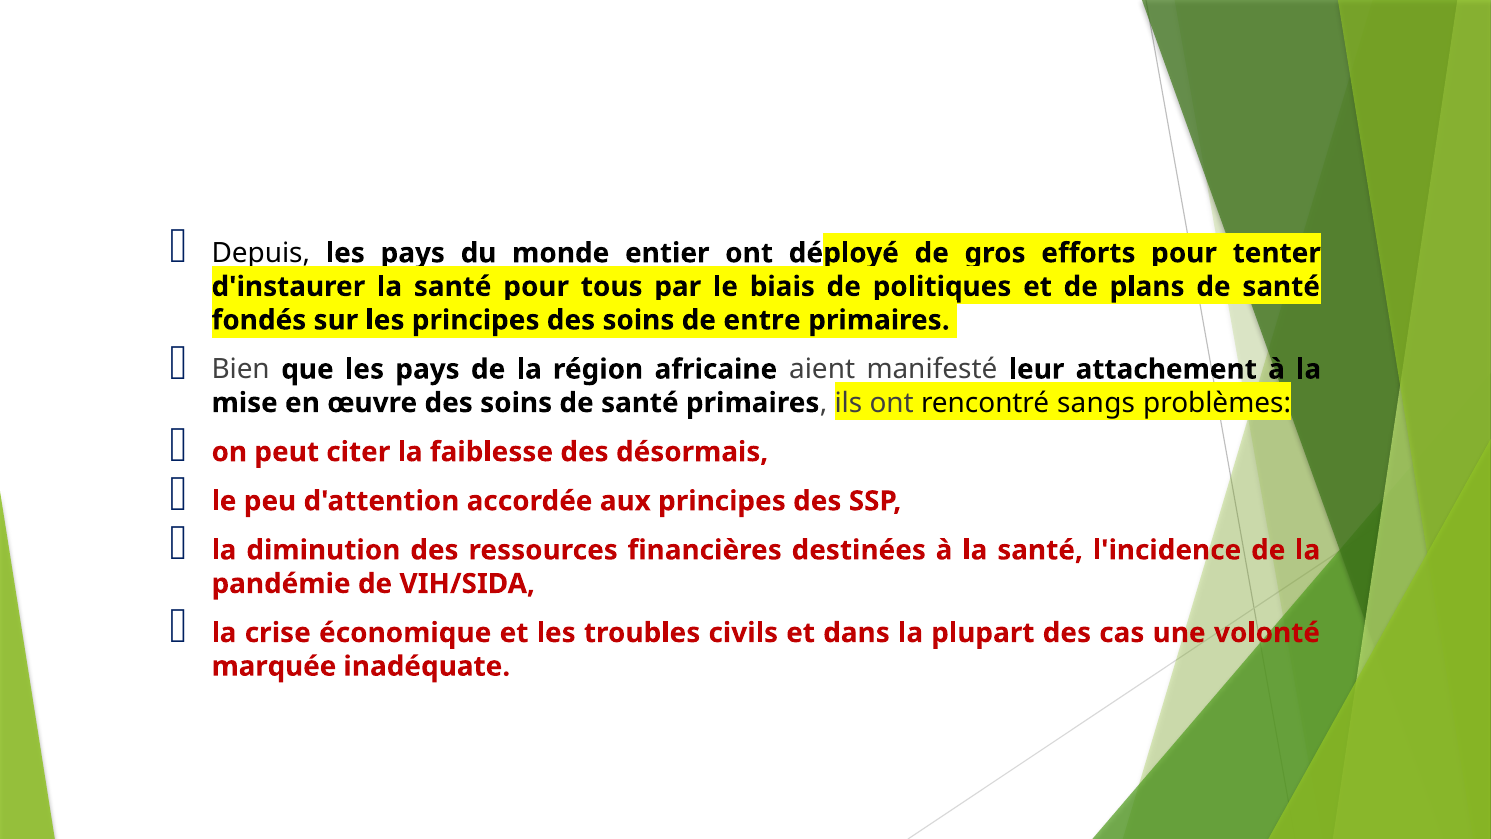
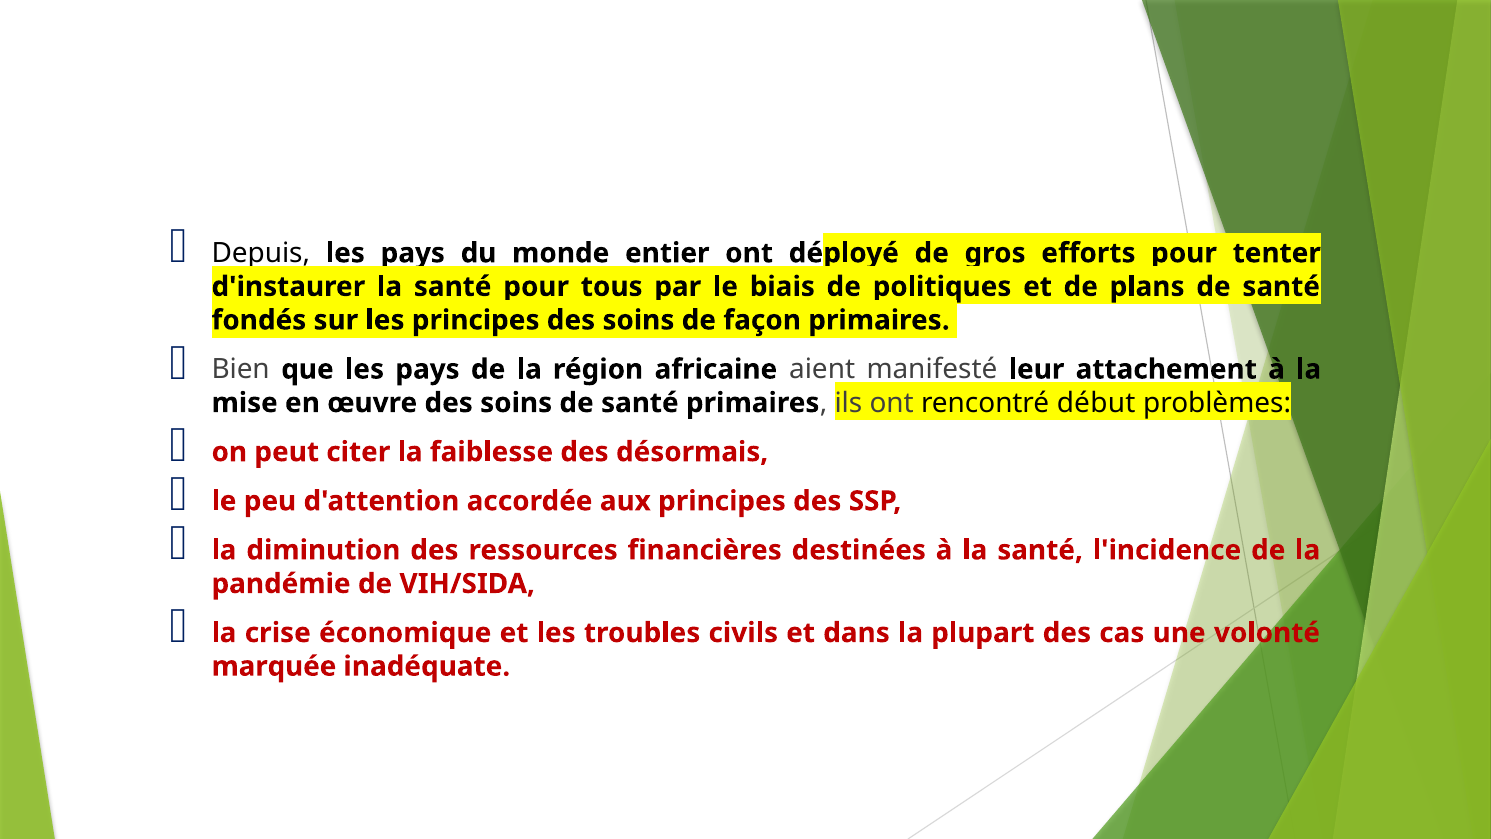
entre: entre -> façon
sangs: sangs -> début
